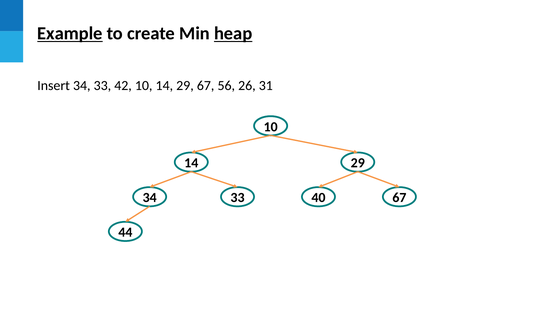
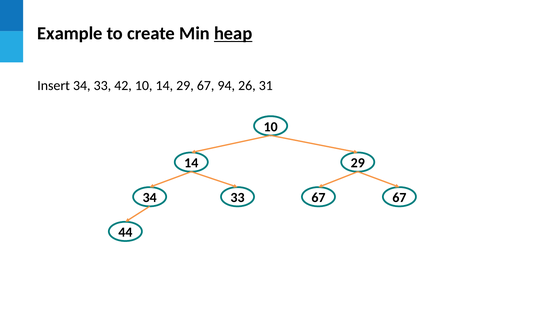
Example underline: present -> none
56: 56 -> 94
33 40: 40 -> 67
